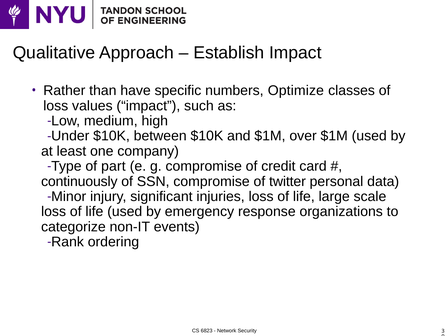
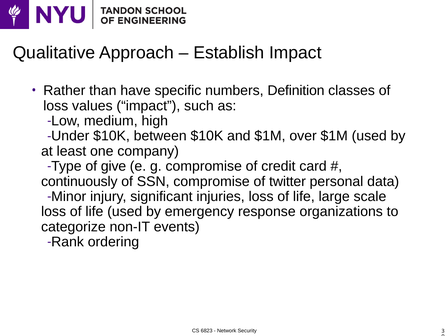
Optimize: Optimize -> Definition
part: part -> give
